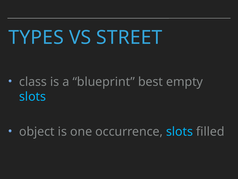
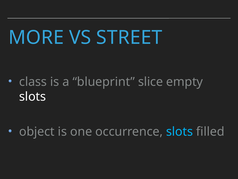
TYPES: TYPES -> MORE
best: best -> slice
slots at (33, 96) colour: light blue -> white
